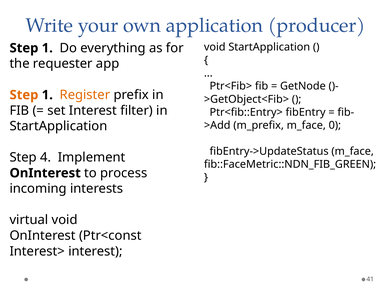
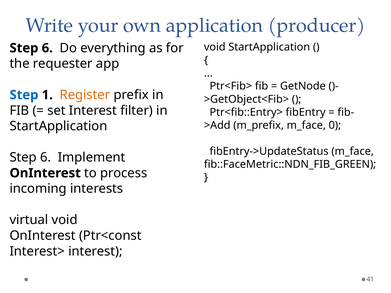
1 at (47, 48): 1 -> 6
Step at (24, 95) colour: orange -> blue
4 at (46, 158): 4 -> 6
